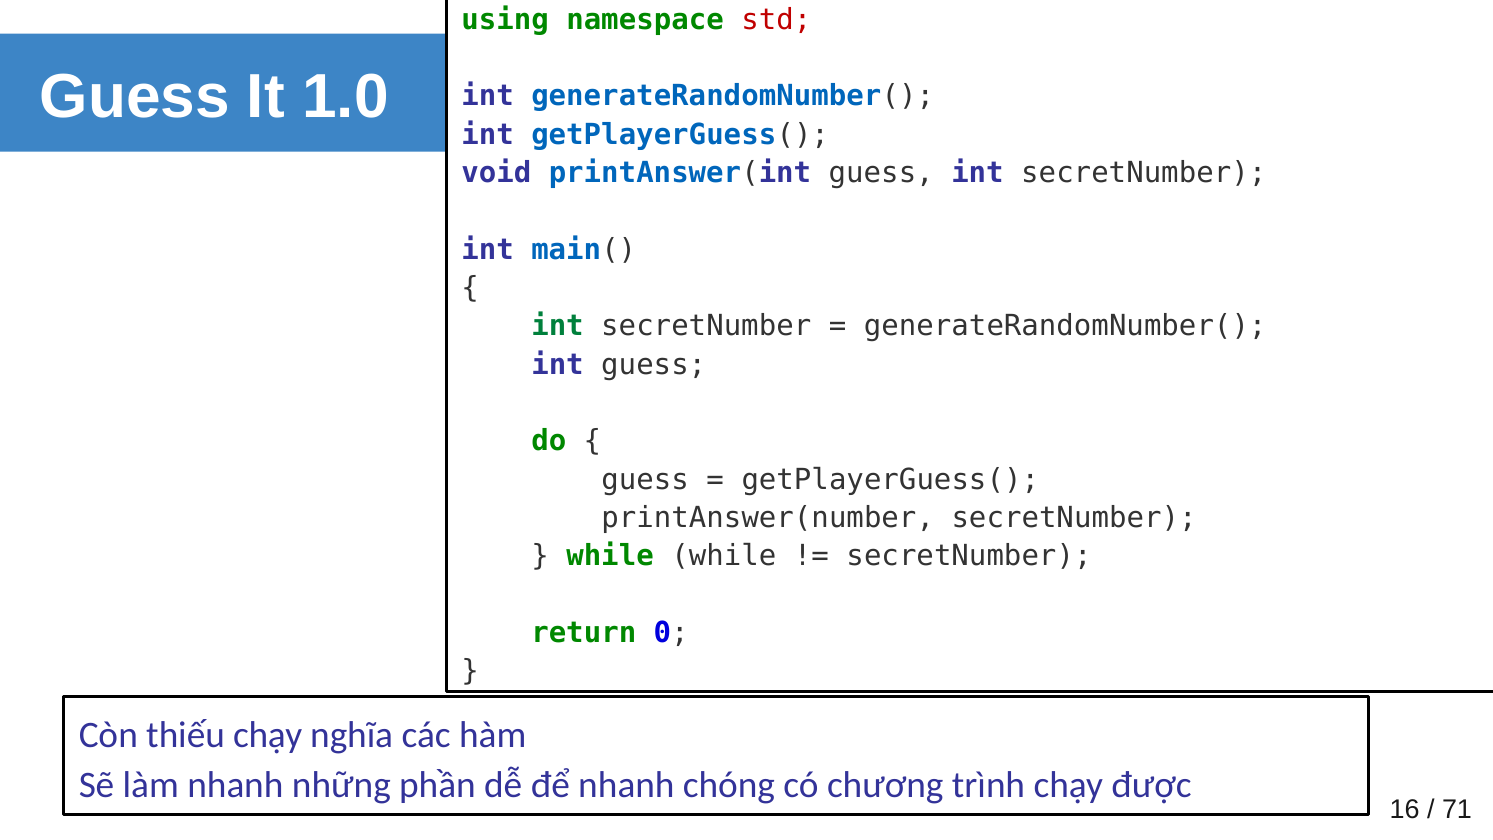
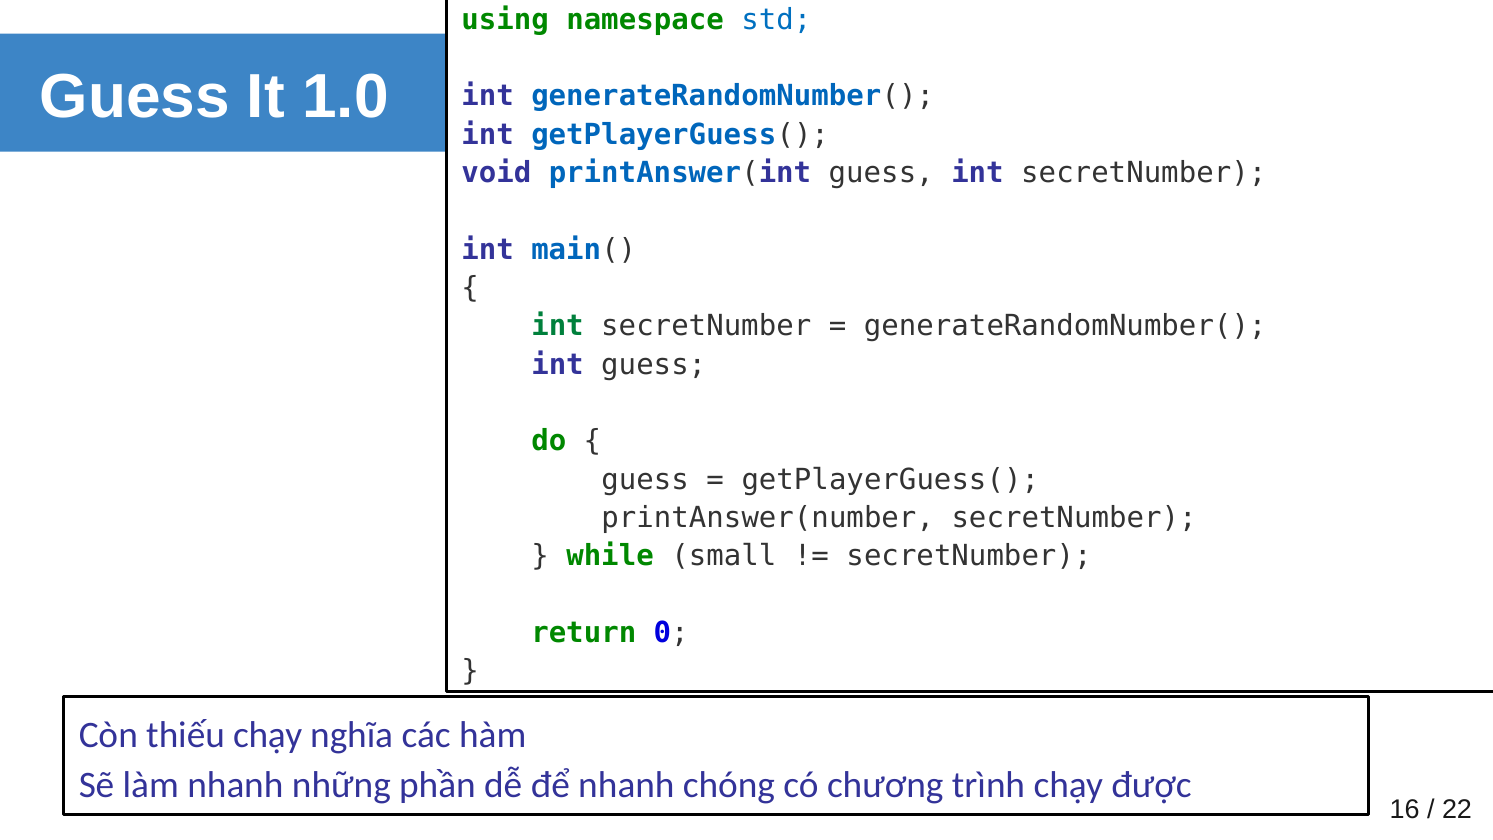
std colour: red -> blue
while while: while -> small
71: 71 -> 22
